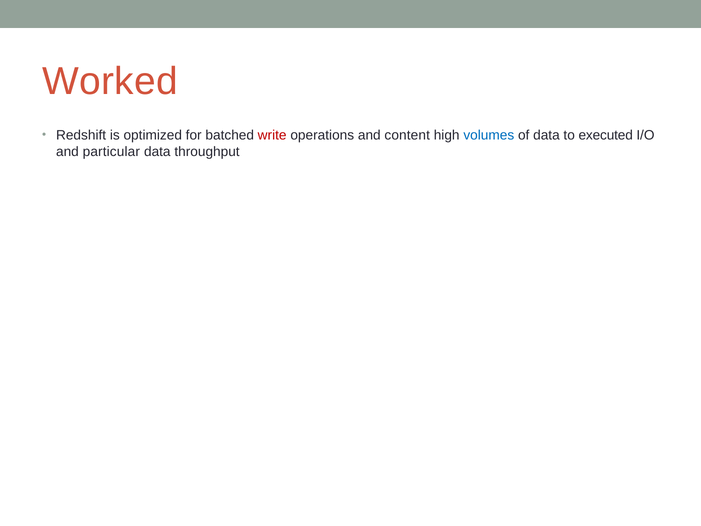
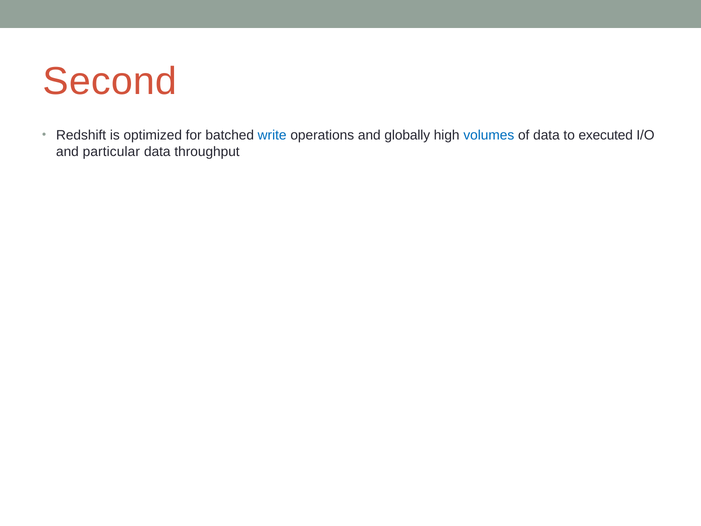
Worked: Worked -> Second
write colour: red -> blue
content: content -> globally
